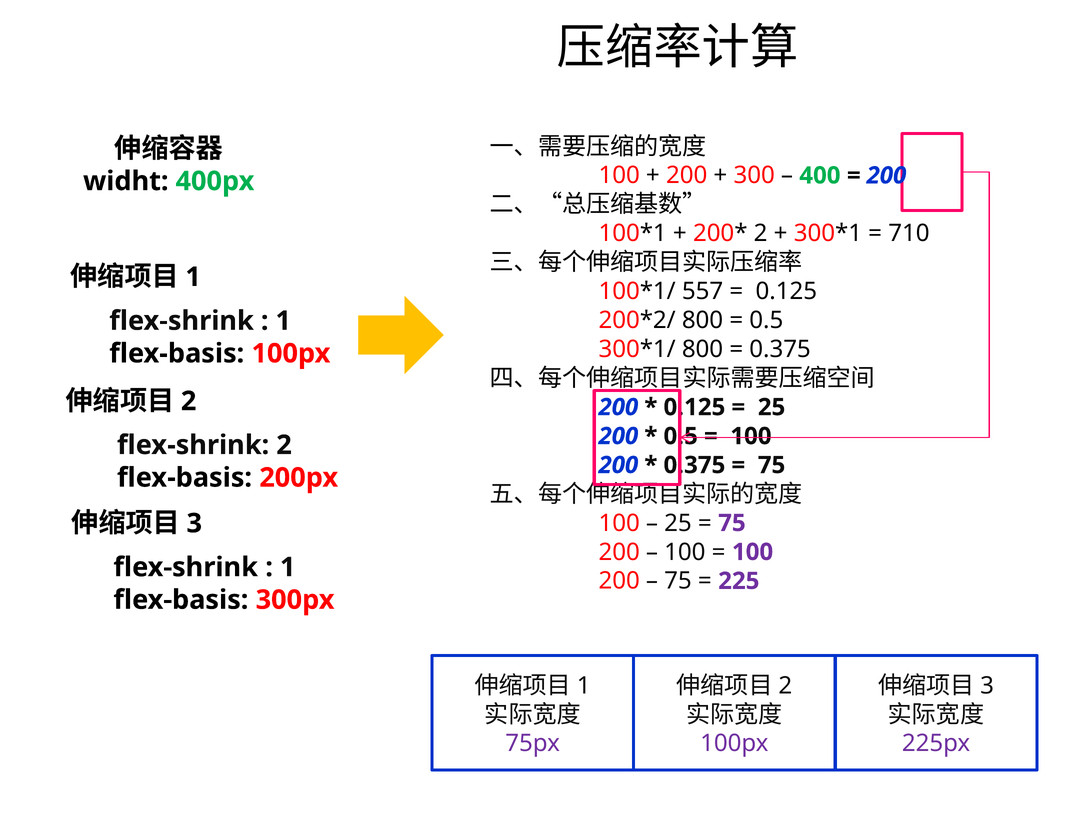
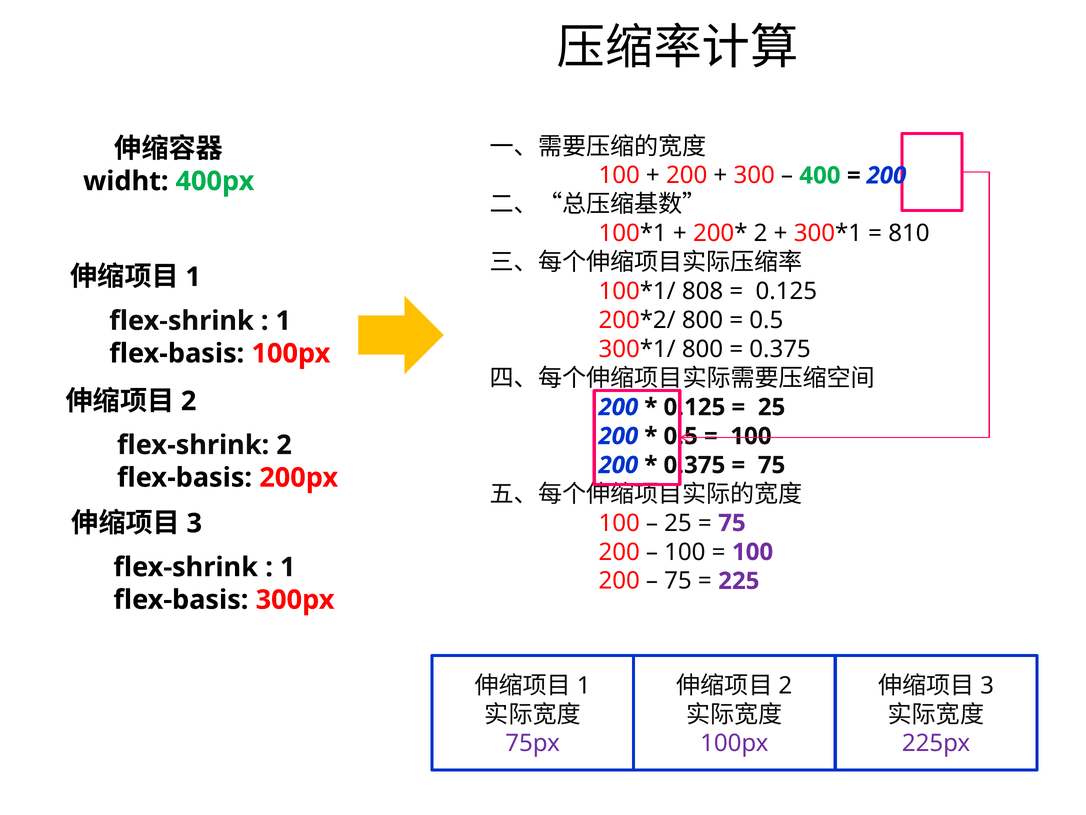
710: 710 -> 810
557: 557 -> 808
